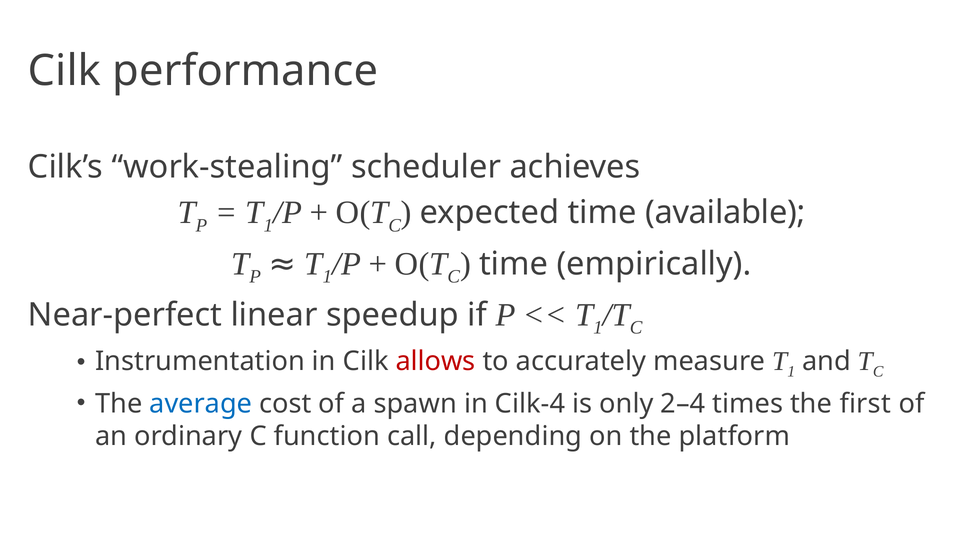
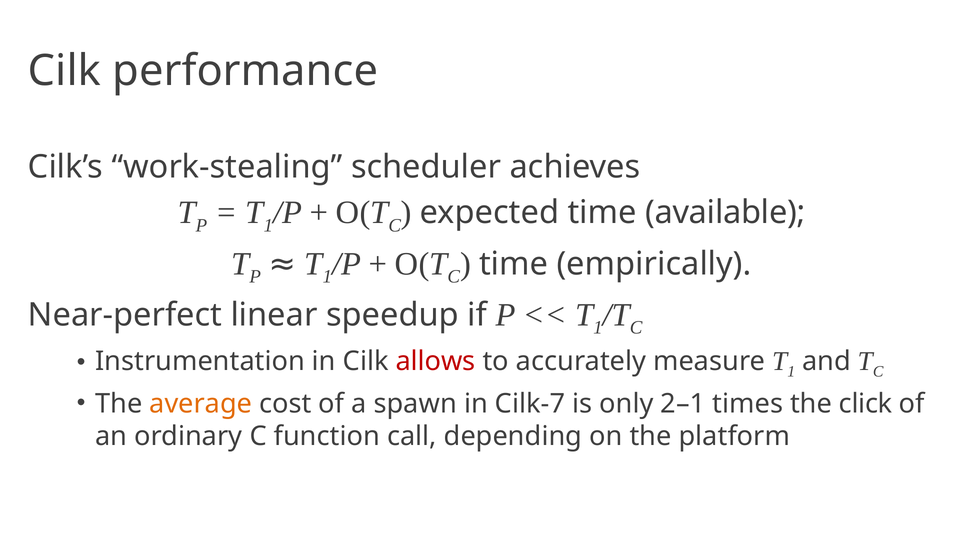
average colour: blue -> orange
Cilk-4: Cilk-4 -> Cilk-7
2–4: 2–4 -> 2–1
first: first -> click
